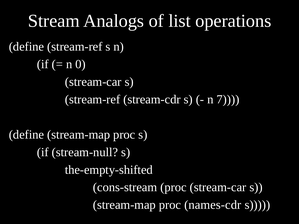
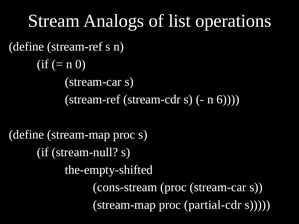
7: 7 -> 6
names-cdr: names-cdr -> partial-cdr
